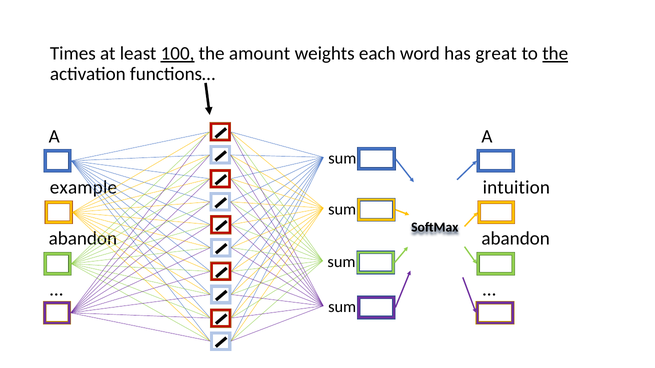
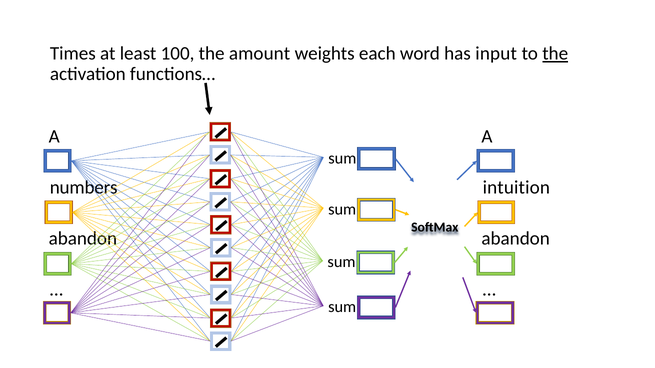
100 underline: present -> none
great: great -> input
example: example -> numbers
